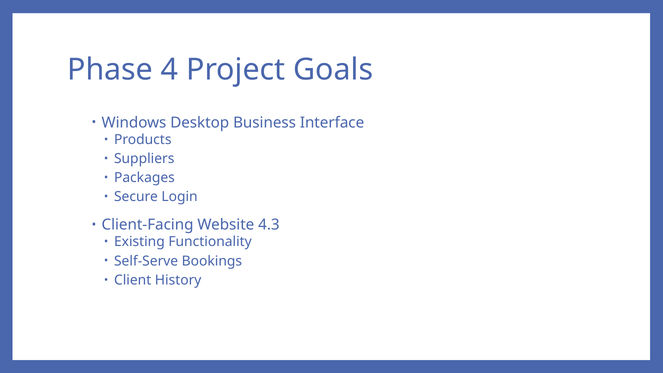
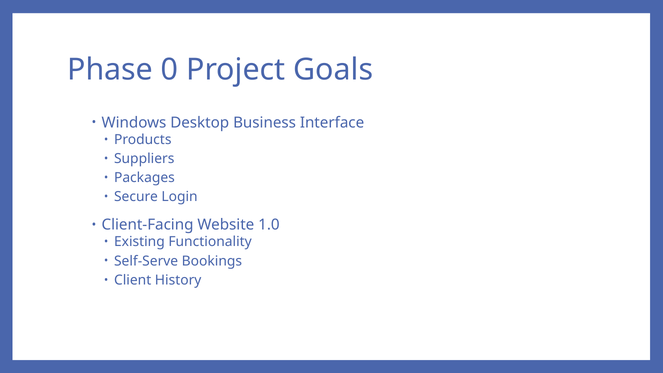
4: 4 -> 0
4.3: 4.3 -> 1.0
